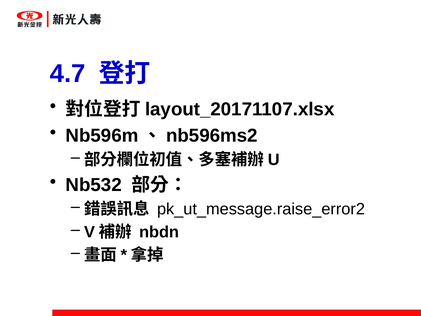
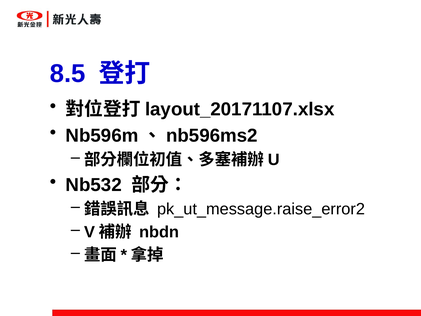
4.7: 4.7 -> 8.5
